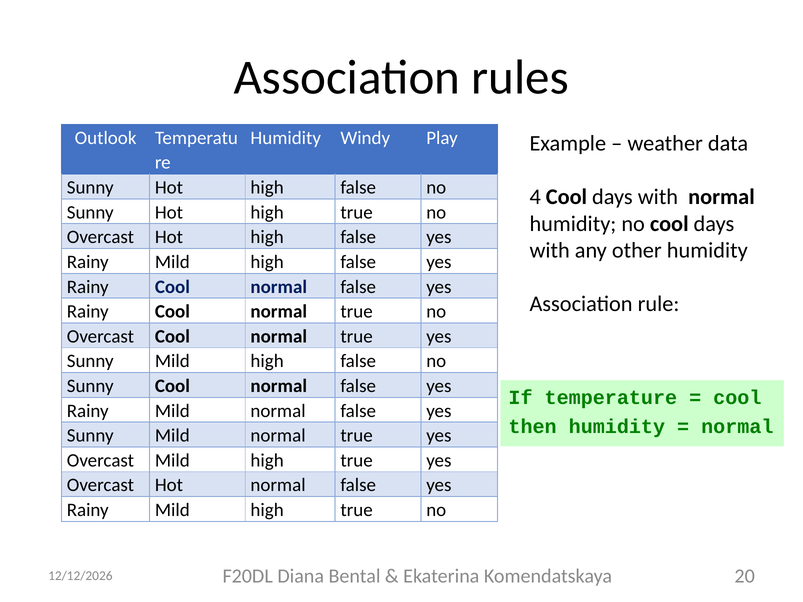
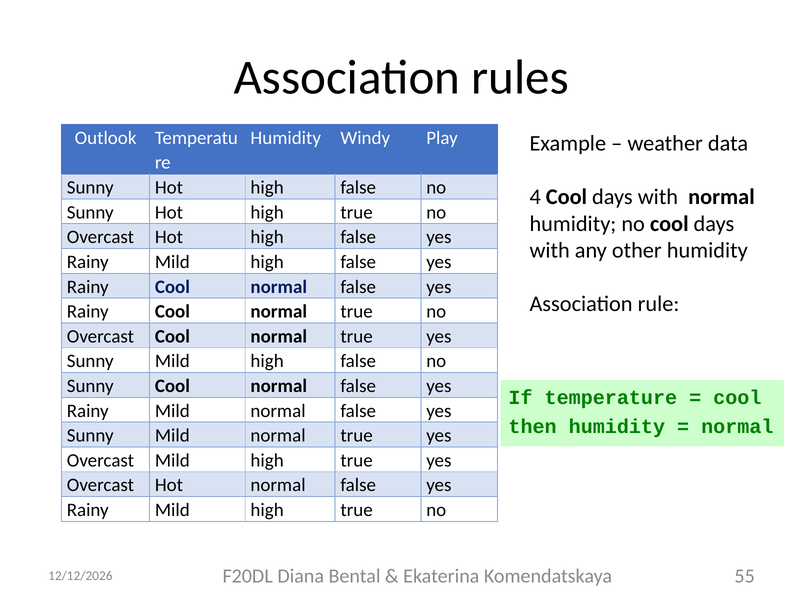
20: 20 -> 55
